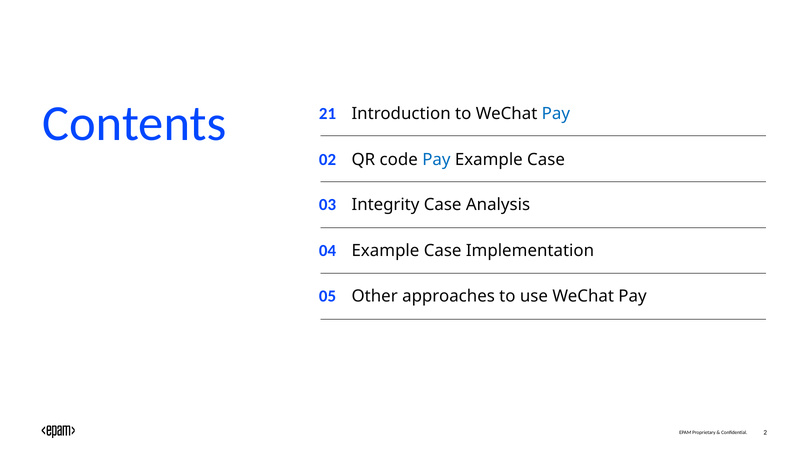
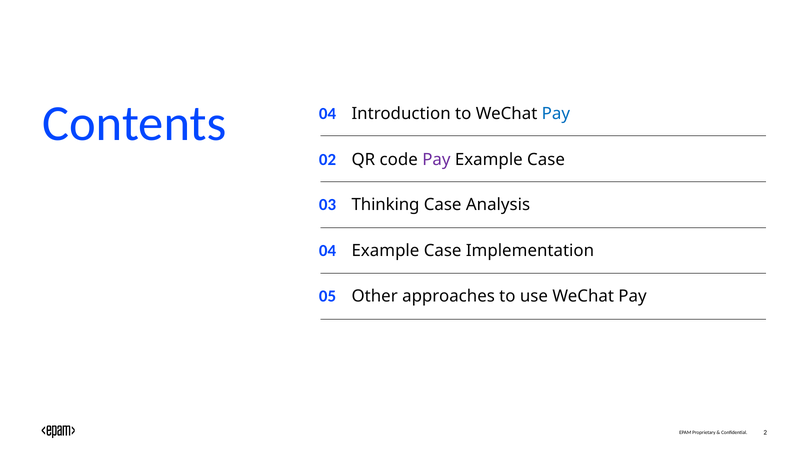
Contents 21: 21 -> 04
Pay at (436, 160) colour: blue -> purple
Integrity: Integrity -> Thinking
